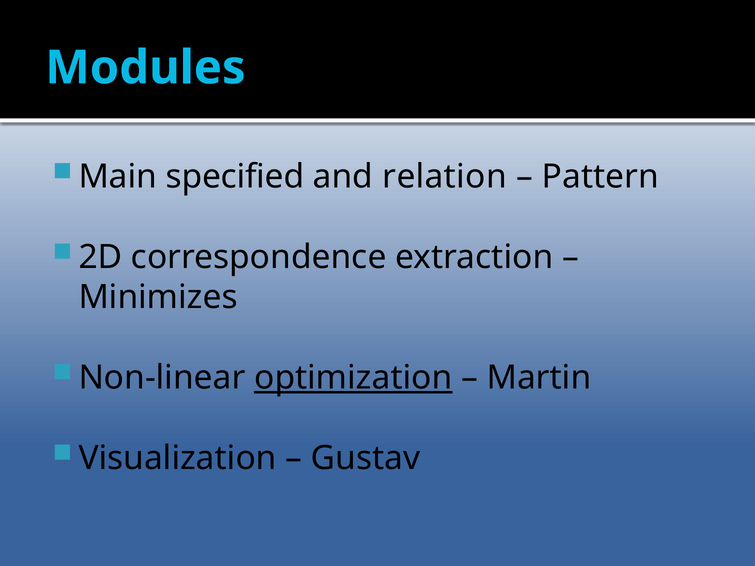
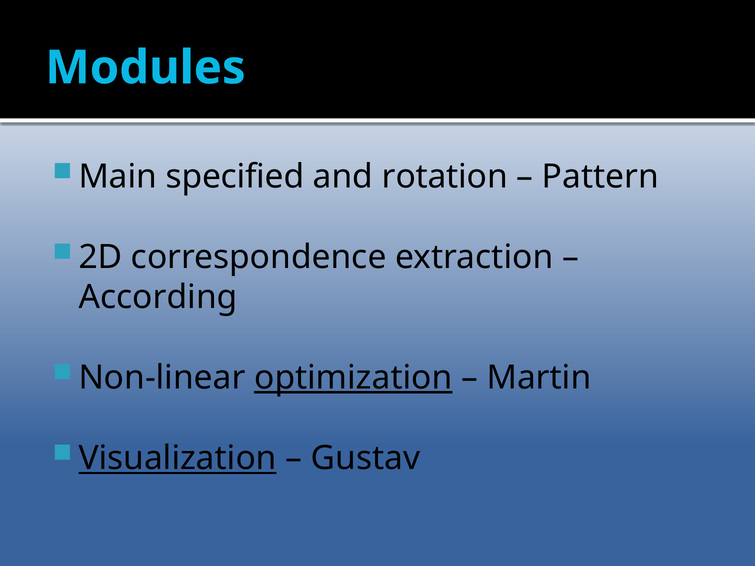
relation: relation -> rotation
Minimizes: Minimizes -> According
Visualization underline: none -> present
